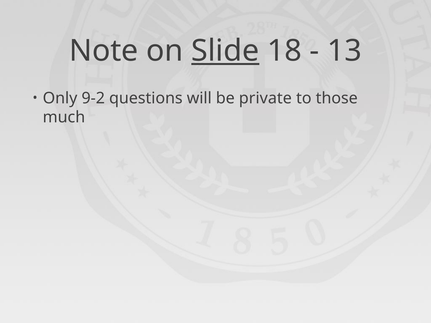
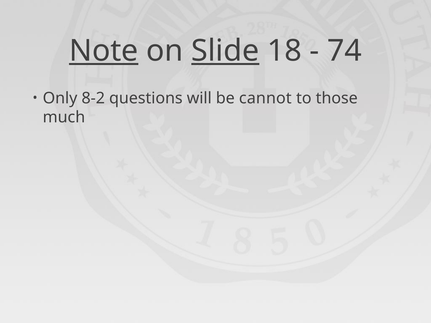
Note underline: none -> present
13: 13 -> 74
9-2: 9-2 -> 8-2
private: private -> cannot
